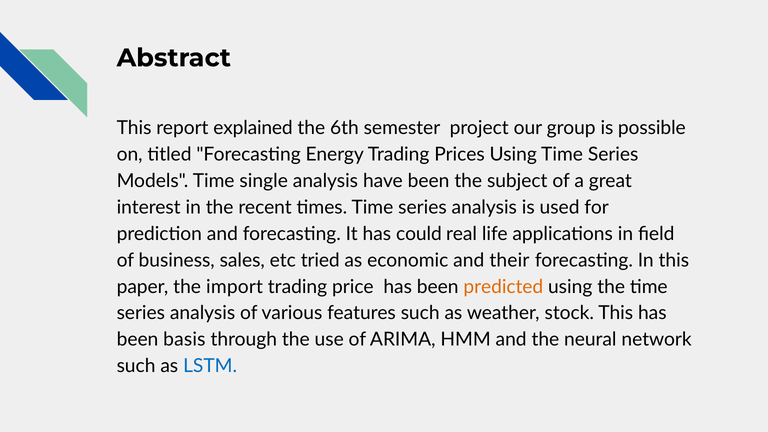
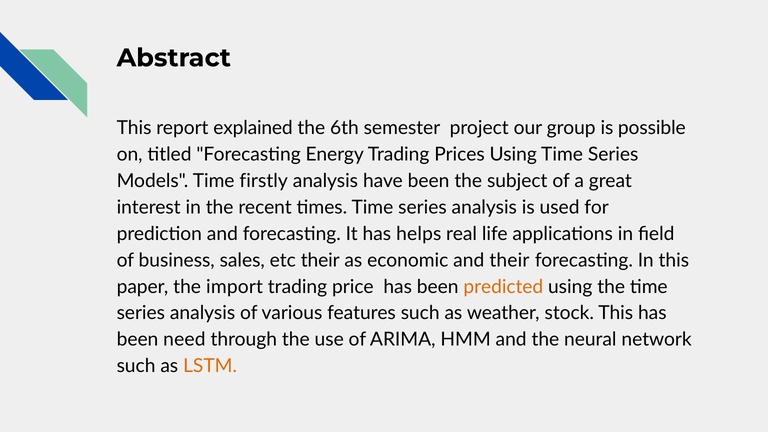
single: single -> firstly
could: could -> helps
etc tried: tried -> their
basis: basis -> need
LSTM colour: blue -> orange
